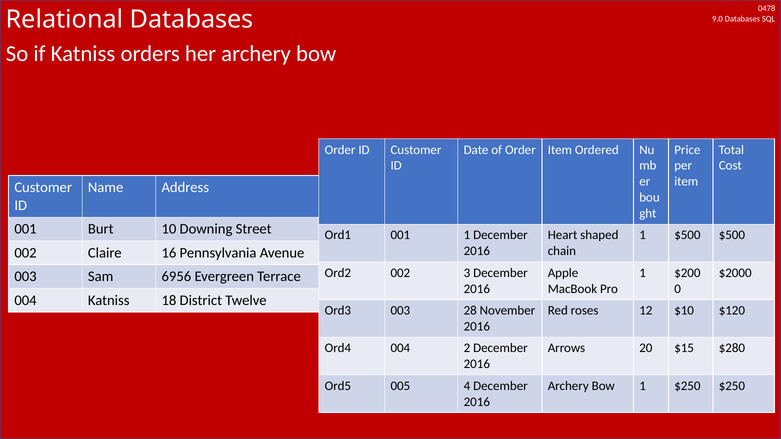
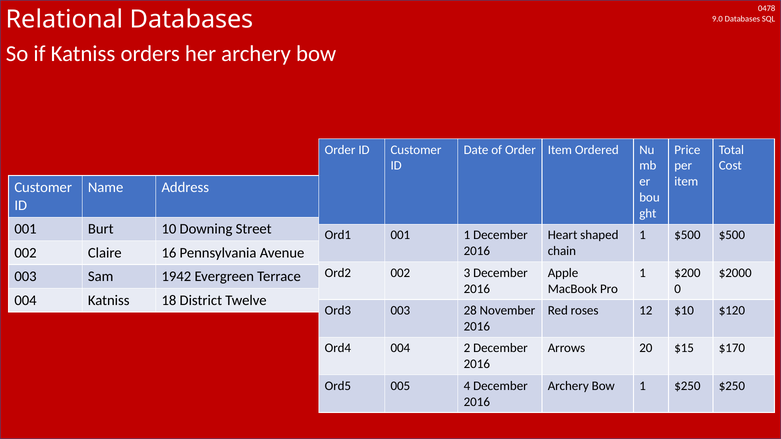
6956: 6956 -> 1942
$280: $280 -> $170
